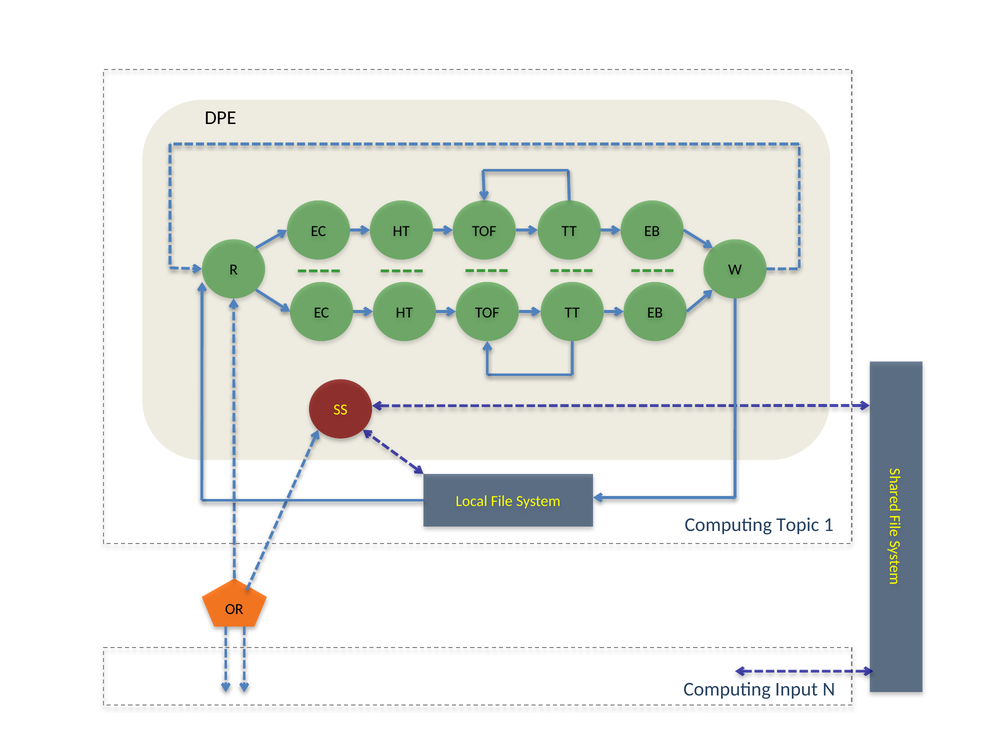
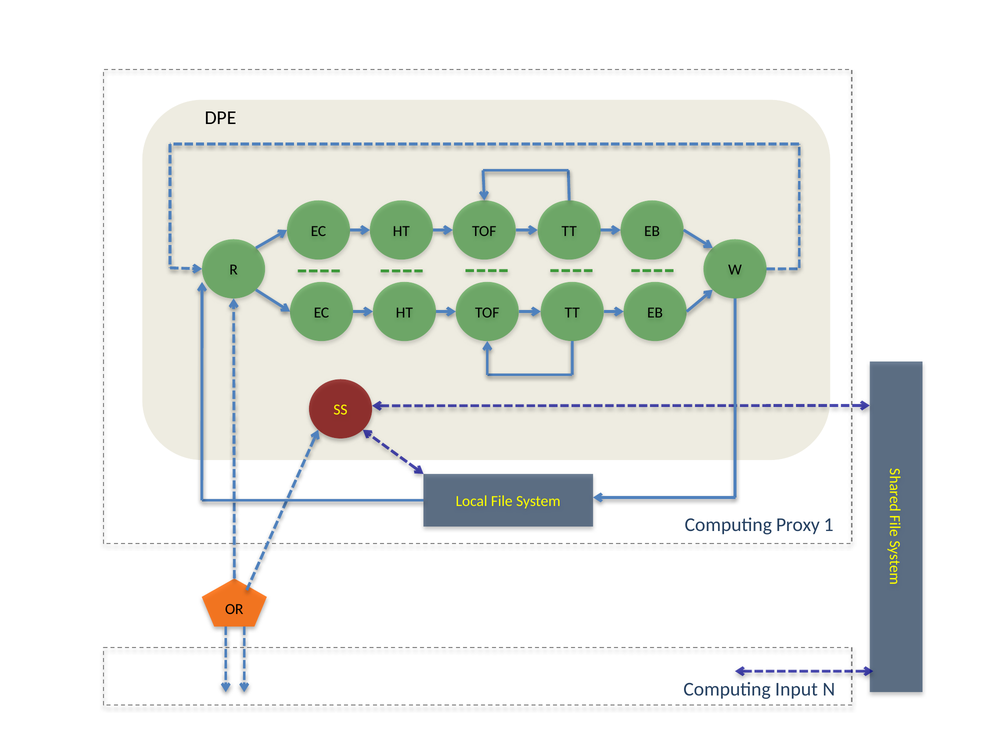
Topic: Topic -> Proxy
